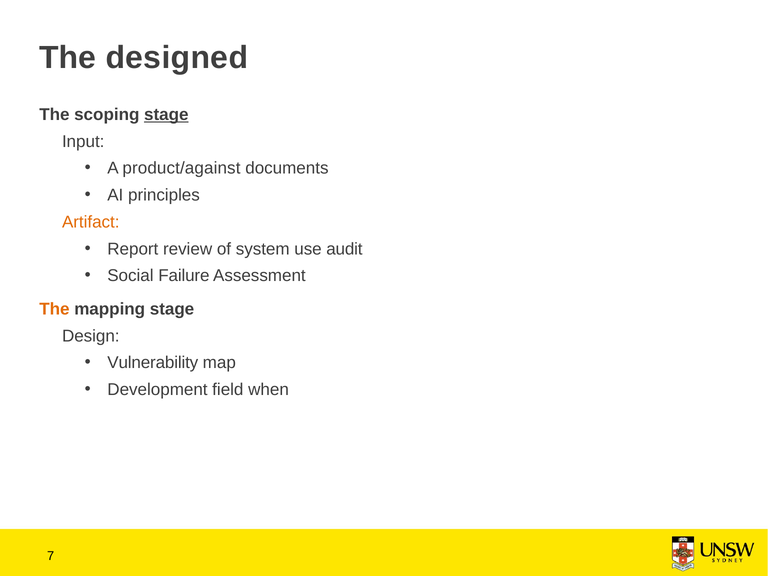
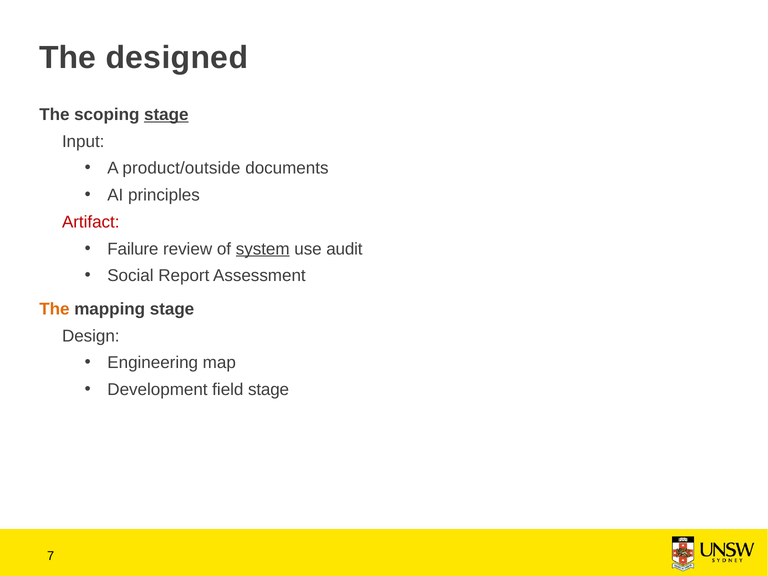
product/against: product/against -> product/outside
Artifact colour: orange -> red
Report: Report -> Failure
system underline: none -> present
Failure: Failure -> Report
Vulnerability: Vulnerability -> Engineering
field when: when -> stage
